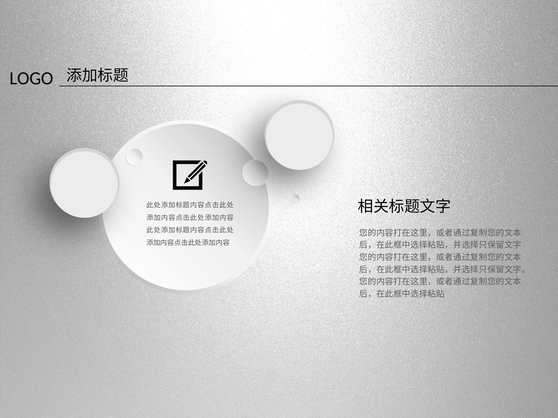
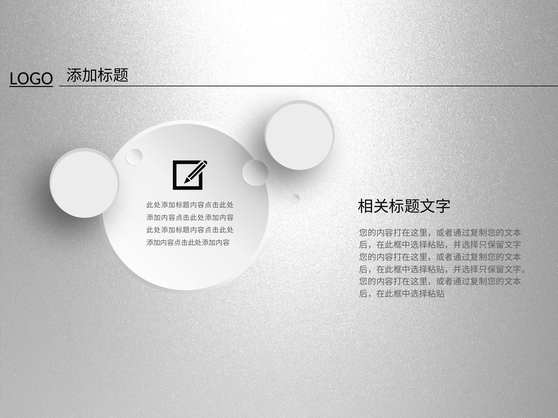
LOGO underline: none -> present
